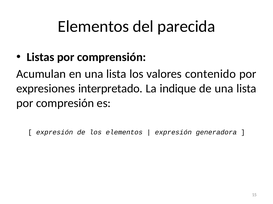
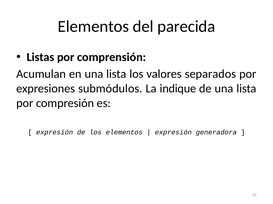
contenido: contenido -> separados
interpretado: interpretado -> submódulos
